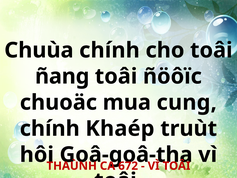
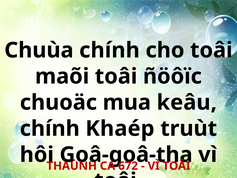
ñang: ñang -> maõi
cung: cung -> keâu
